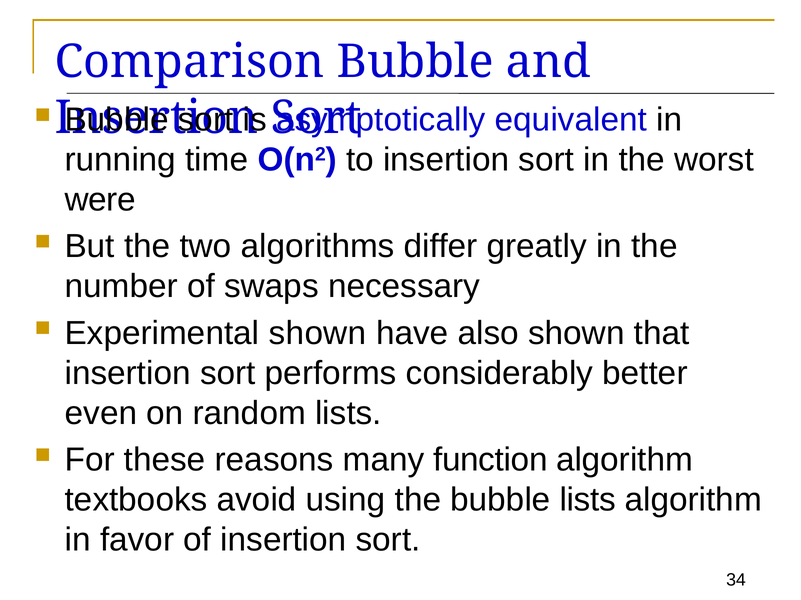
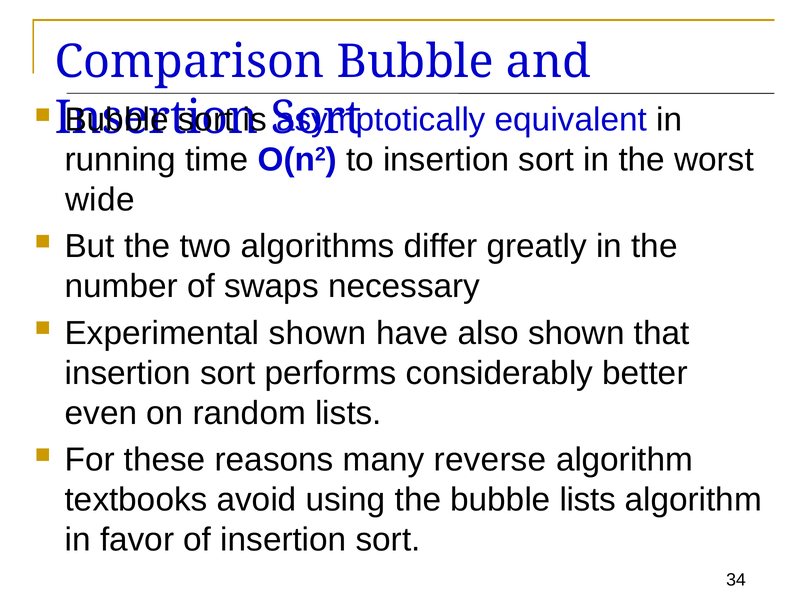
were: were -> wide
function: function -> reverse
